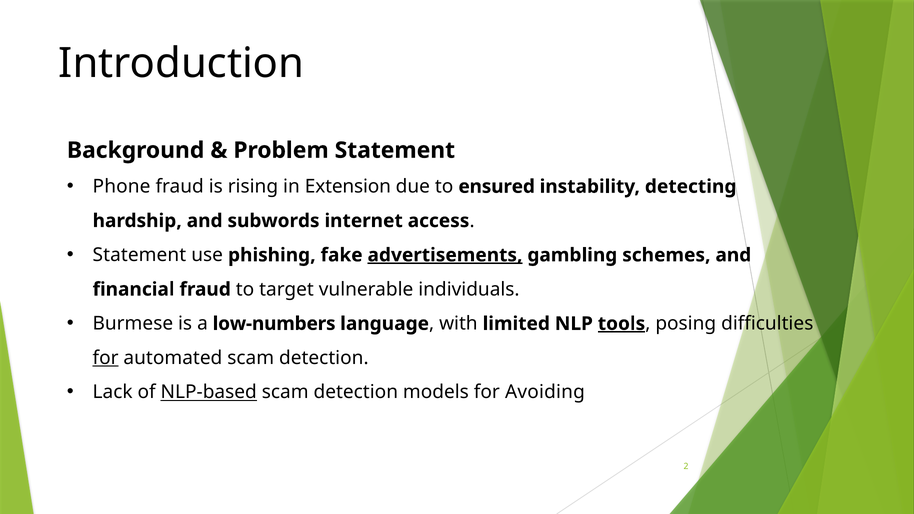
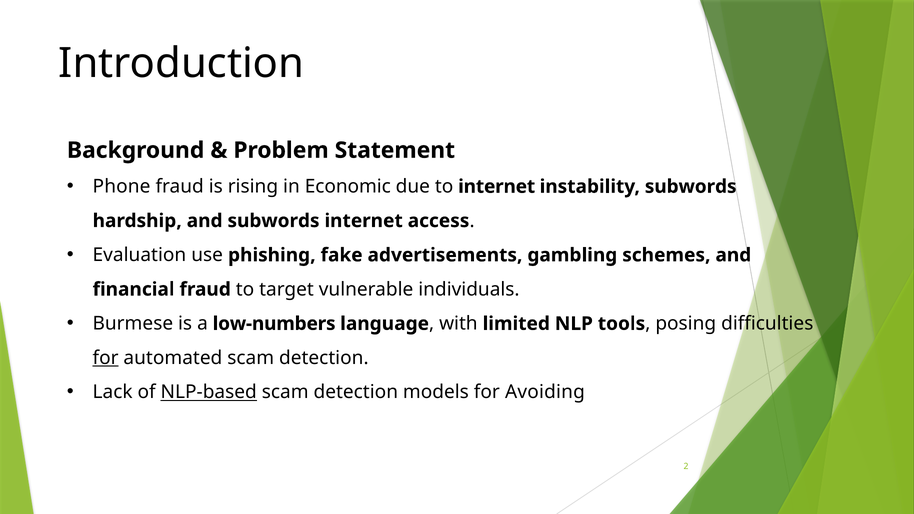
Extension: Extension -> Economic
to ensured: ensured -> internet
instability detecting: detecting -> subwords
Statement at (139, 255): Statement -> Evaluation
advertisements underline: present -> none
tools underline: present -> none
